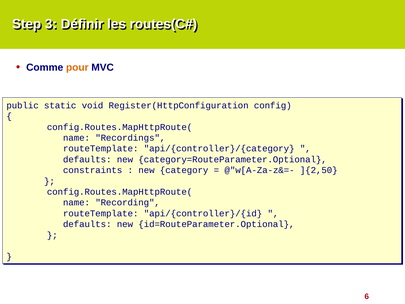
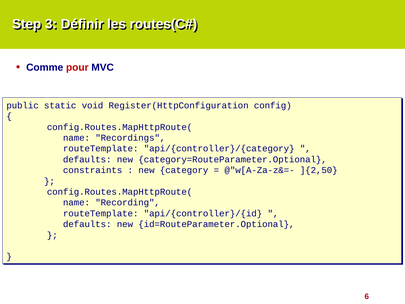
pour colour: orange -> red
